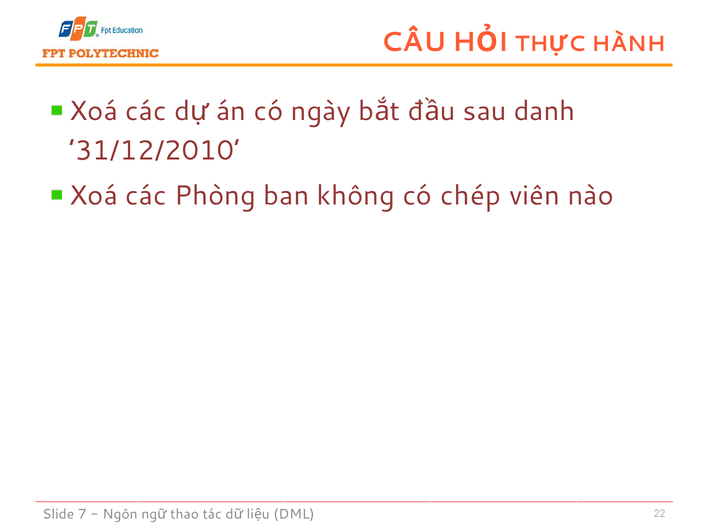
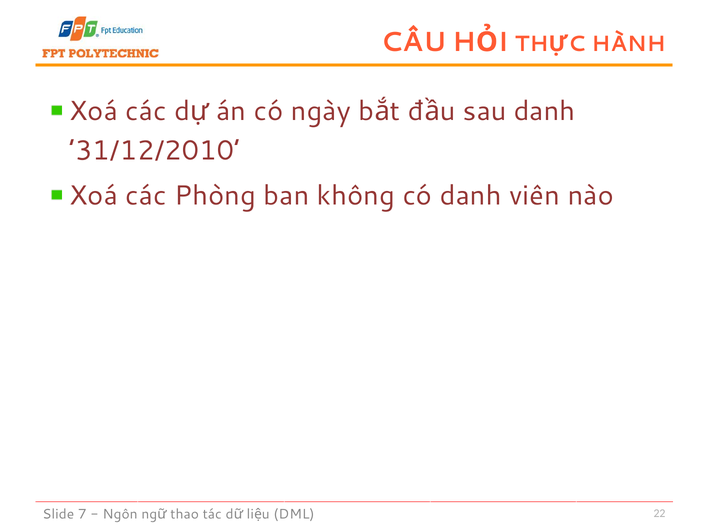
có chép: chép -> danh
